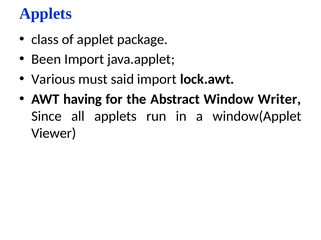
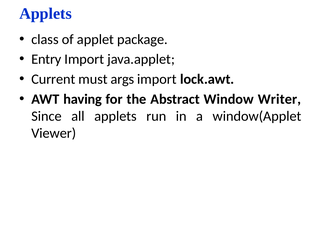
Been: Been -> Entry
Various: Various -> Current
said: said -> args
